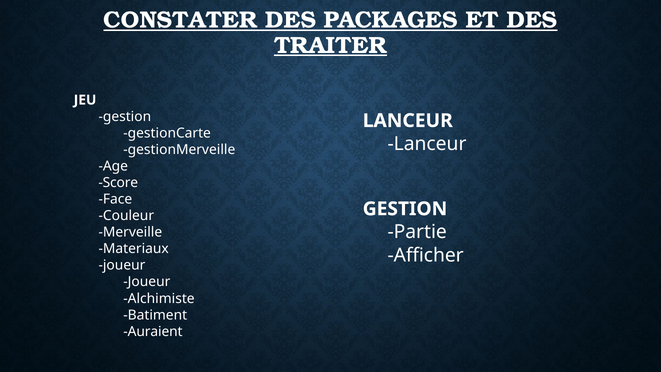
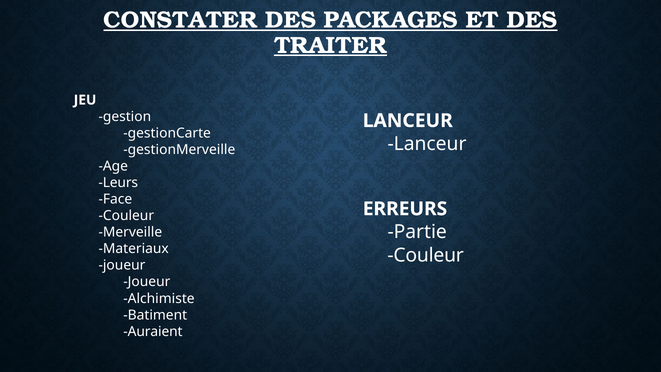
Score: Score -> Leurs
GESTION at (405, 209): GESTION -> ERREURS
Afficher at (426, 255): Afficher -> Couleur
